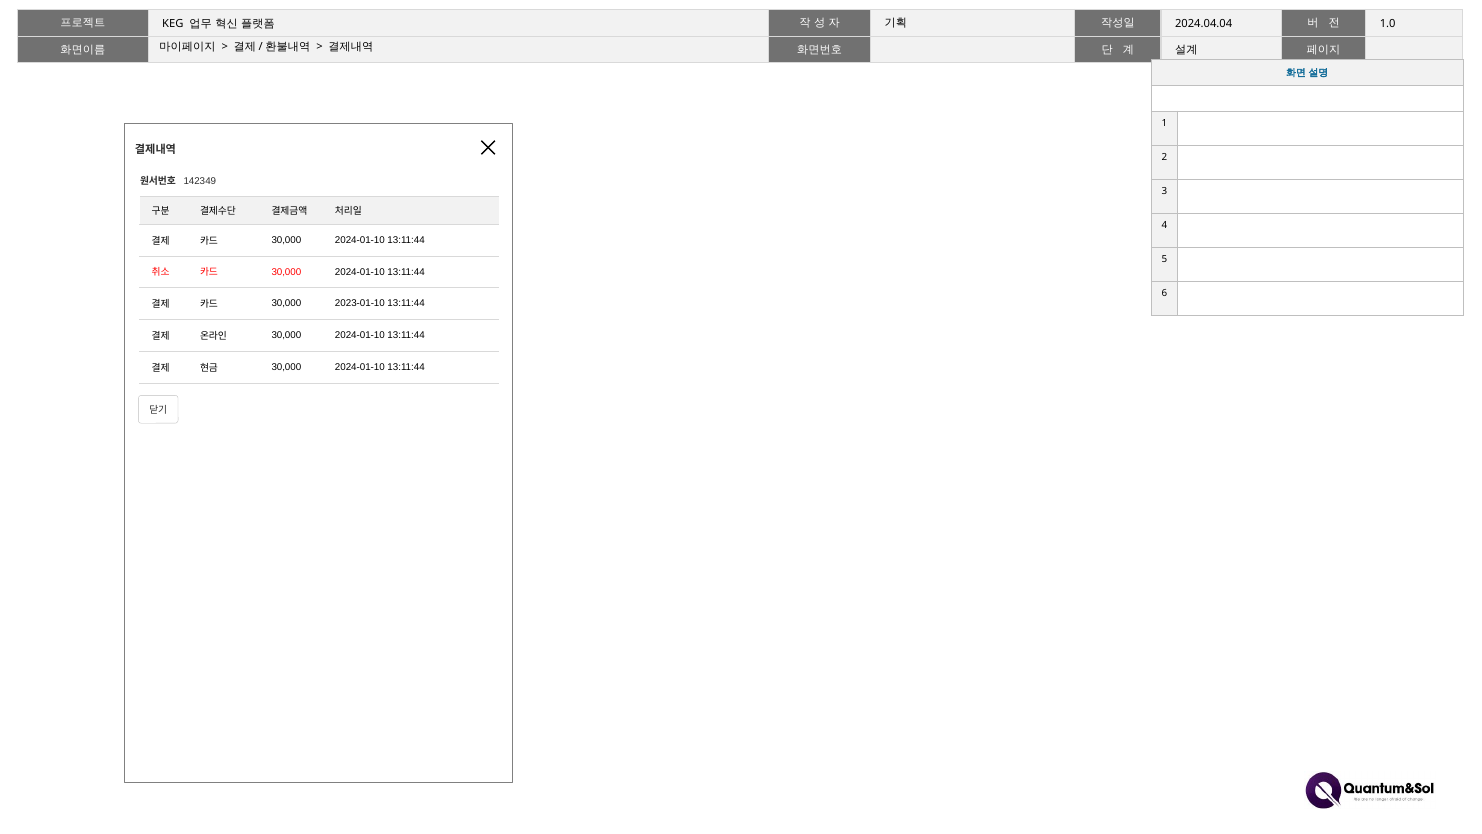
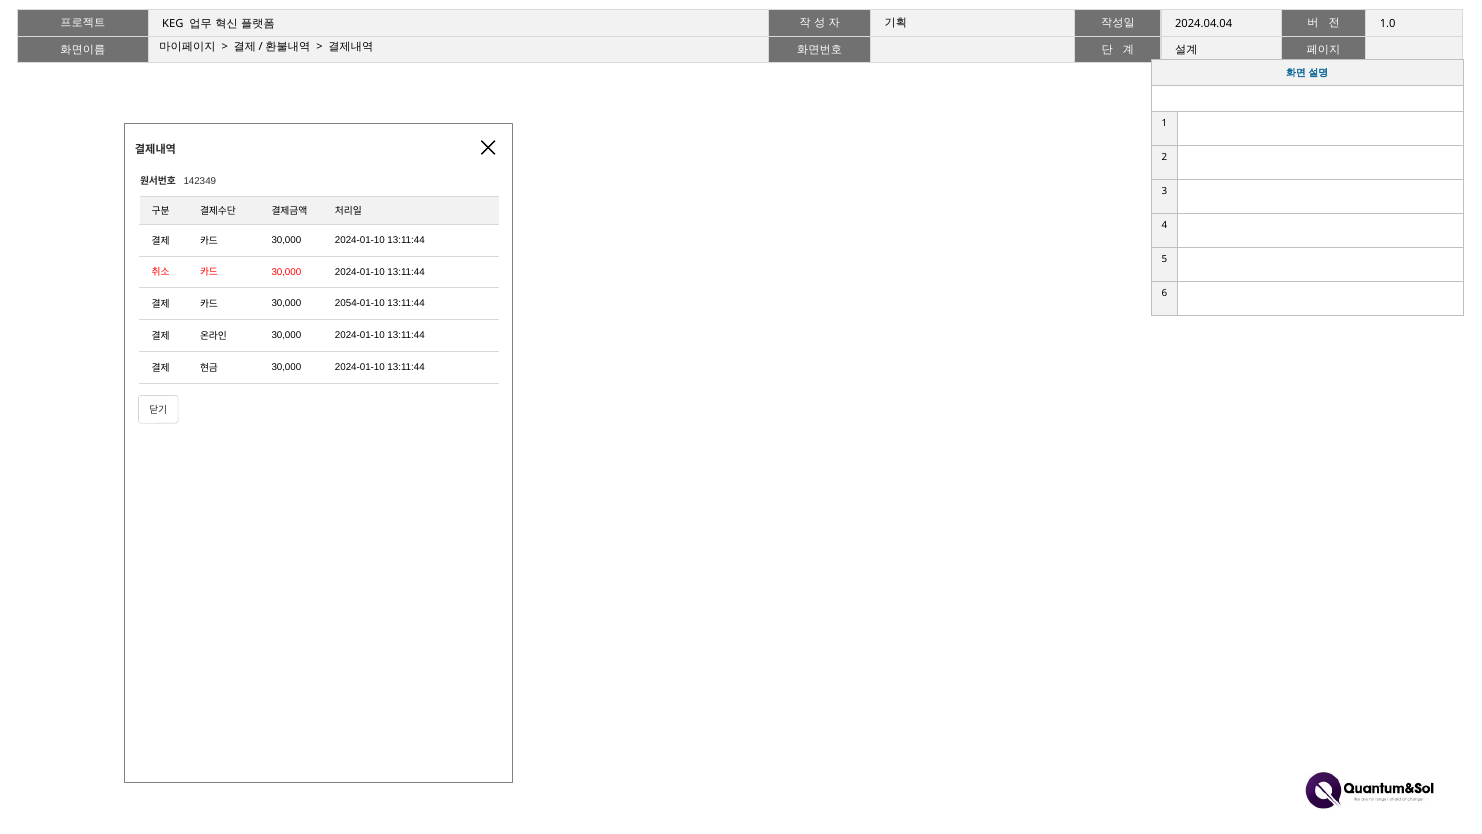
2023-01-10: 2023-01-10 -> 2054-01-10
